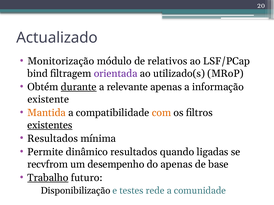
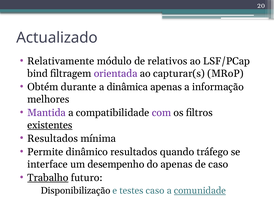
Monitorização: Monitorização -> Relativamente
utilizado(s: utilizado(s -> capturar(s
durante underline: present -> none
relevante: relevante -> dinâmica
existente: existente -> melhores
Mantida colour: orange -> purple
com colour: orange -> purple
ligadas: ligadas -> tráfego
recvfrom: recvfrom -> interface
de base: base -> caso
testes rede: rede -> caso
comunidade underline: none -> present
